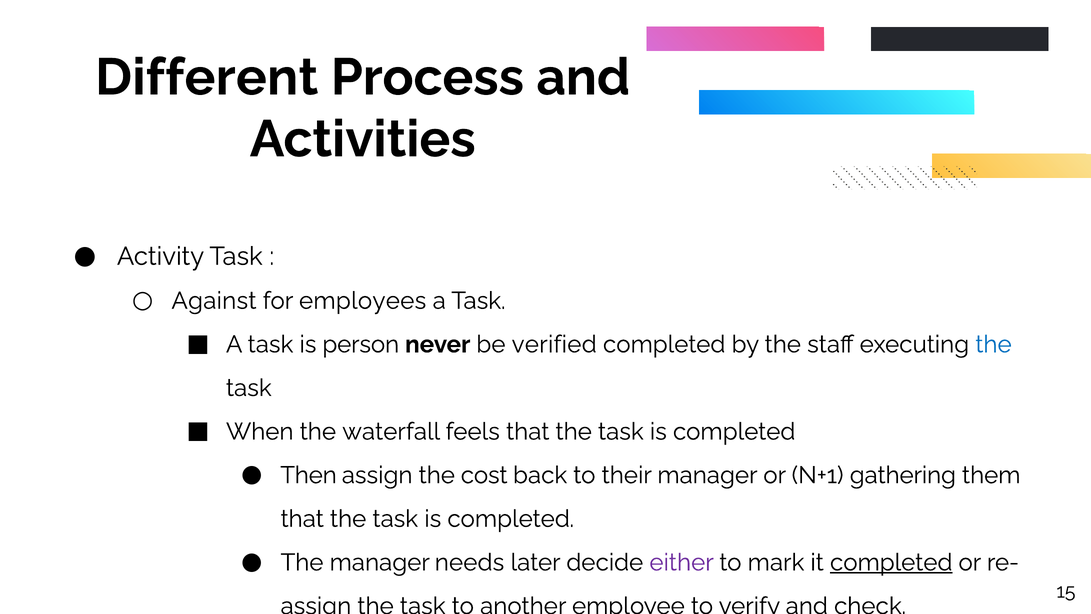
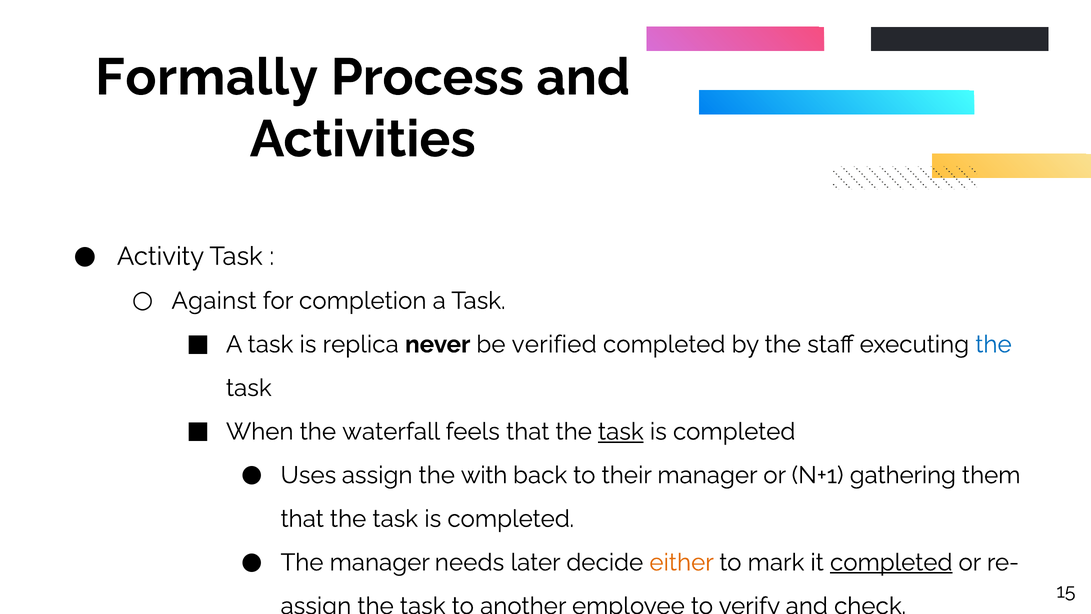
Different: Different -> Formally
employees: employees -> completion
person: person -> replica
task at (621, 431) underline: none -> present
Then: Then -> Uses
cost: cost -> with
either colour: purple -> orange
